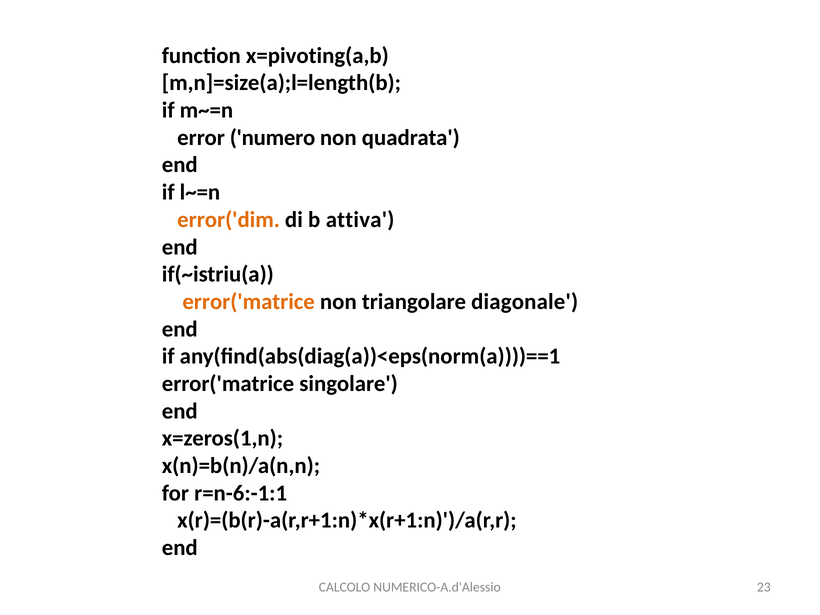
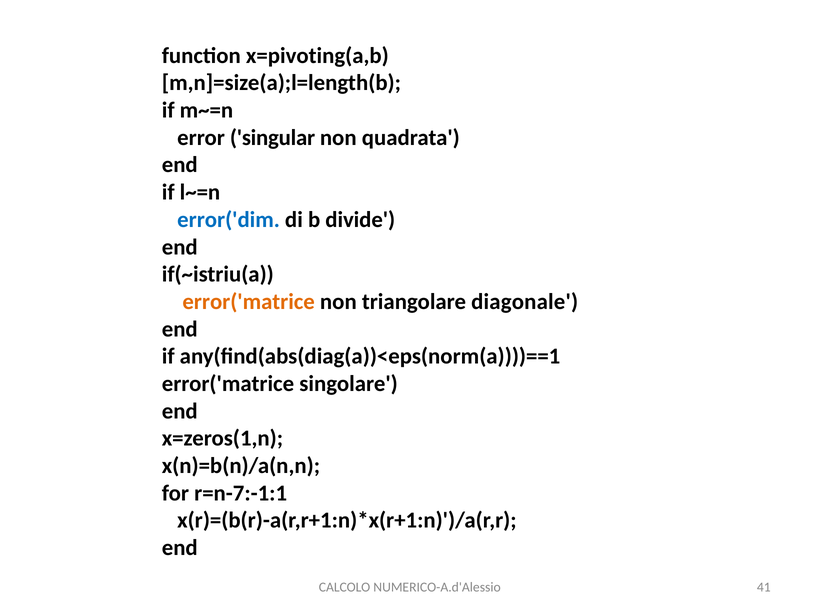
numero: numero -> singular
error('dim colour: orange -> blue
attiva: attiva -> divide
r=n-6:-1:1: r=n-6:-1:1 -> r=n-7:-1:1
23: 23 -> 41
